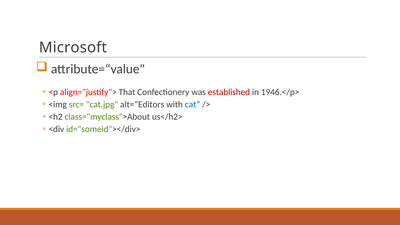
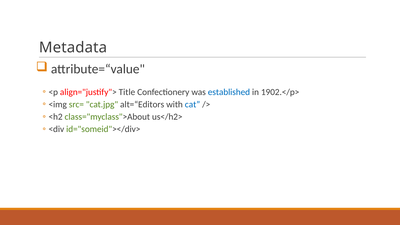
Microsoft: Microsoft -> Metadata
That: That -> Title
established colour: red -> blue
1946.</p>: 1946.</p> -> 1902.</p>
